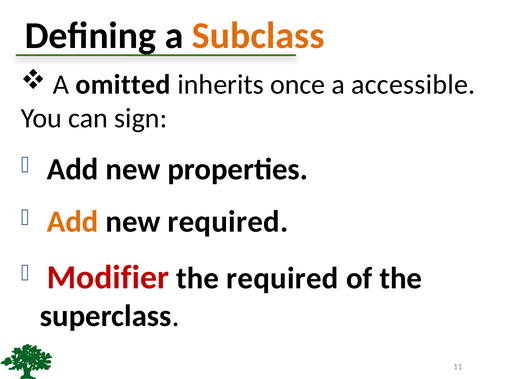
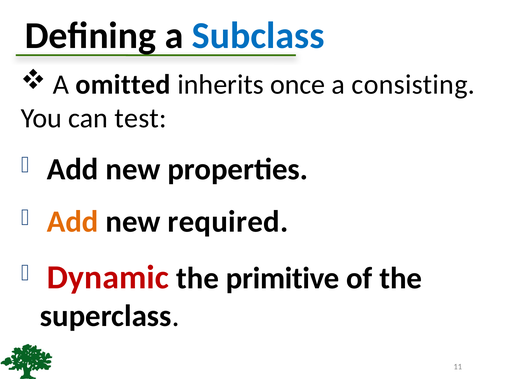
Subclass colour: orange -> blue
accessible: accessible -> consisting
sign: sign -> test
Modifier: Modifier -> Dynamic
the required: required -> primitive
